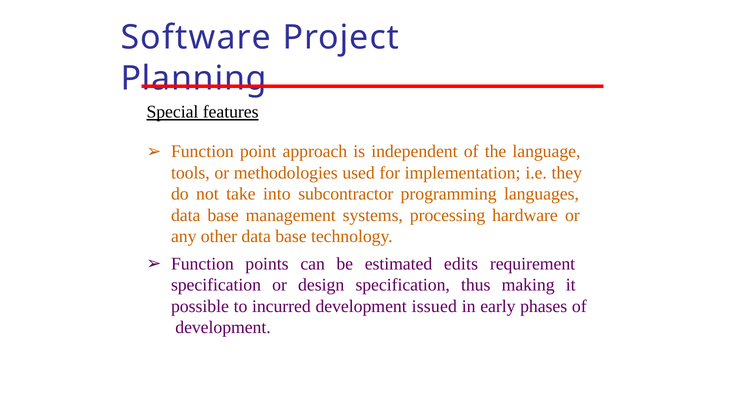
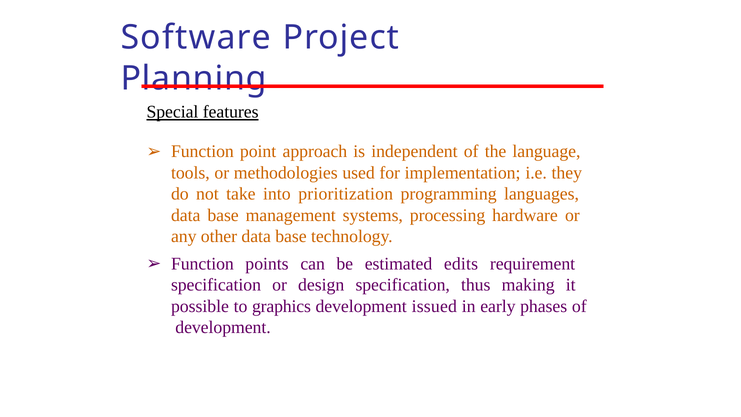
subcontractor: subcontractor -> prioritization
incurred: incurred -> graphics
